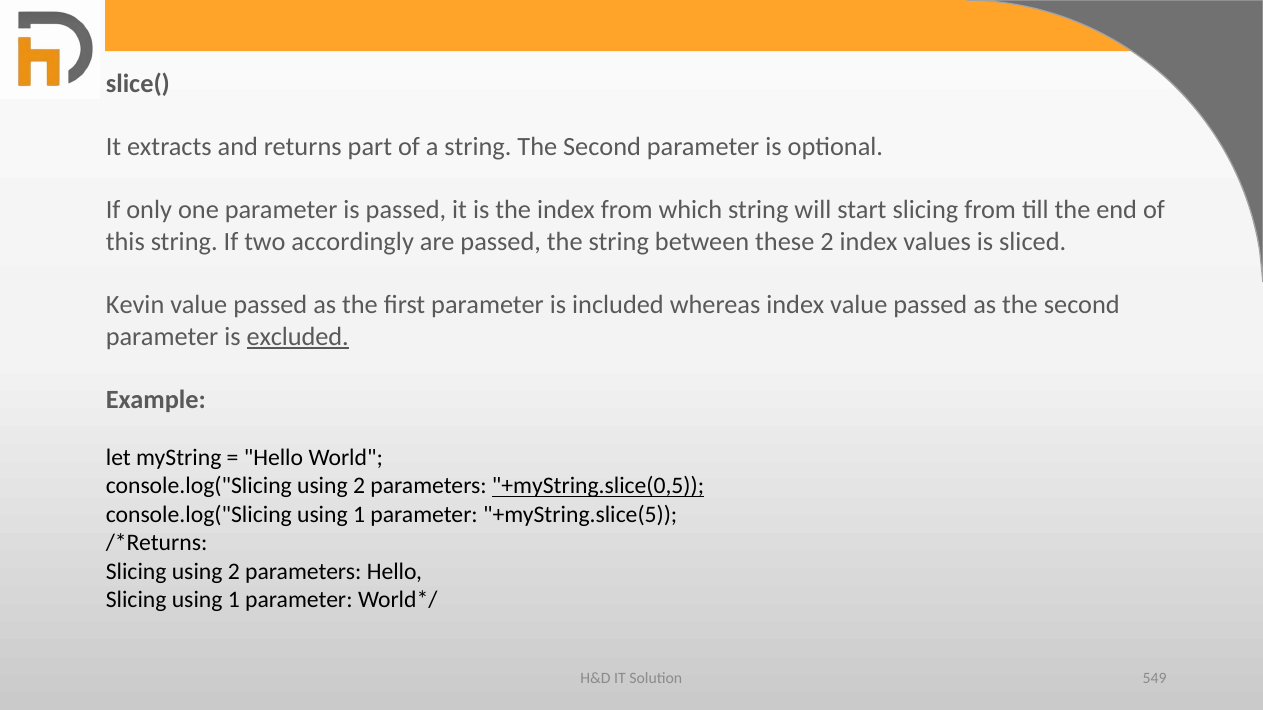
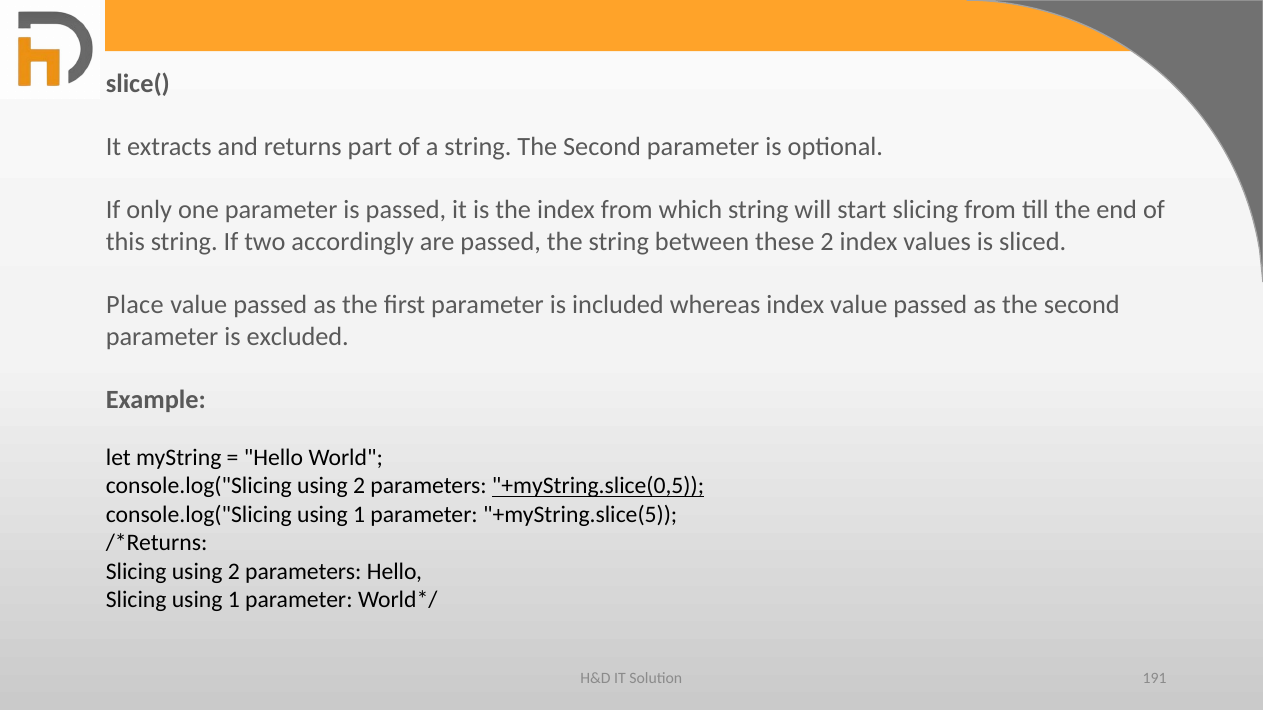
Kevin: Kevin -> Place
excluded underline: present -> none
549: 549 -> 191
